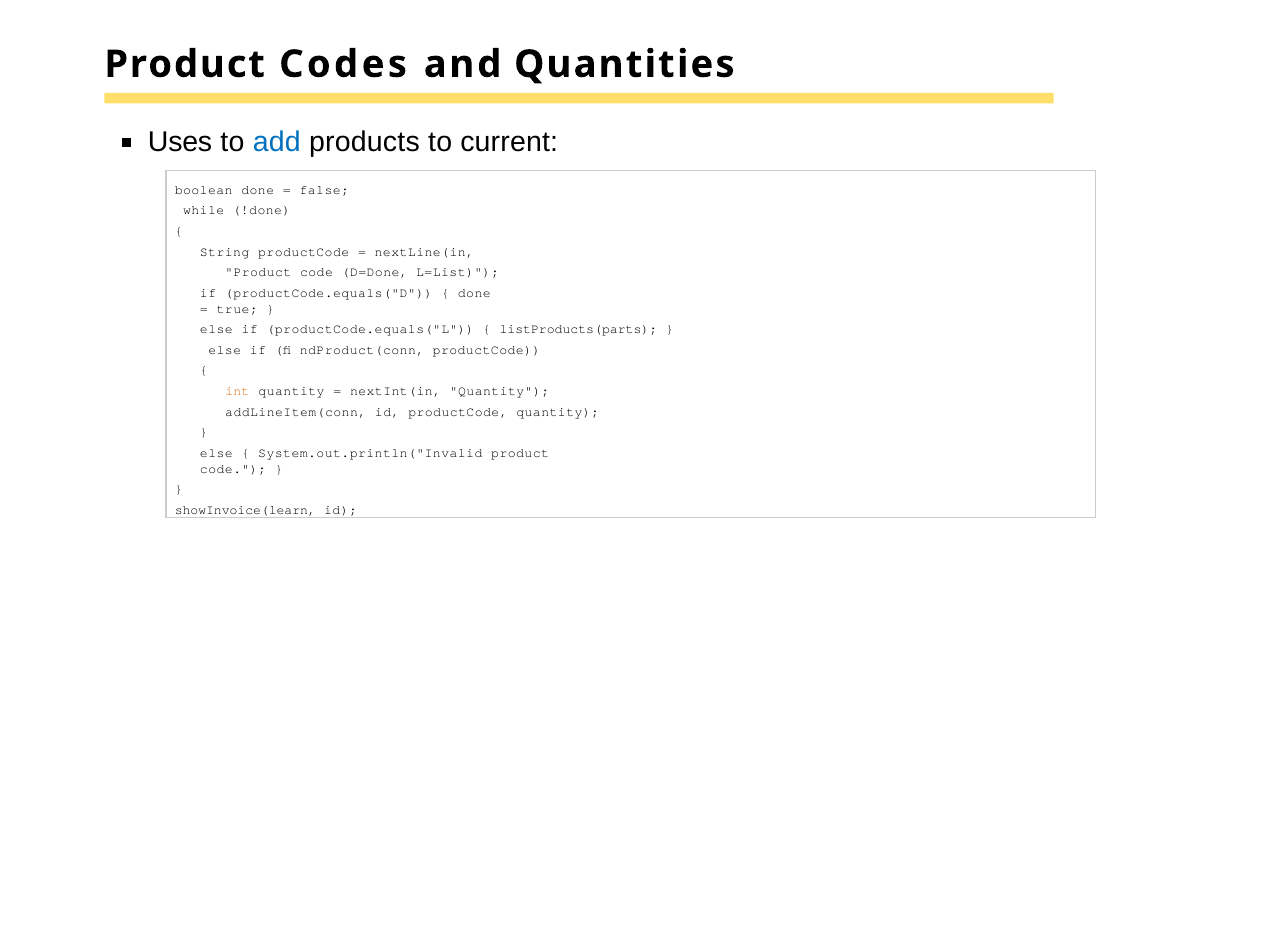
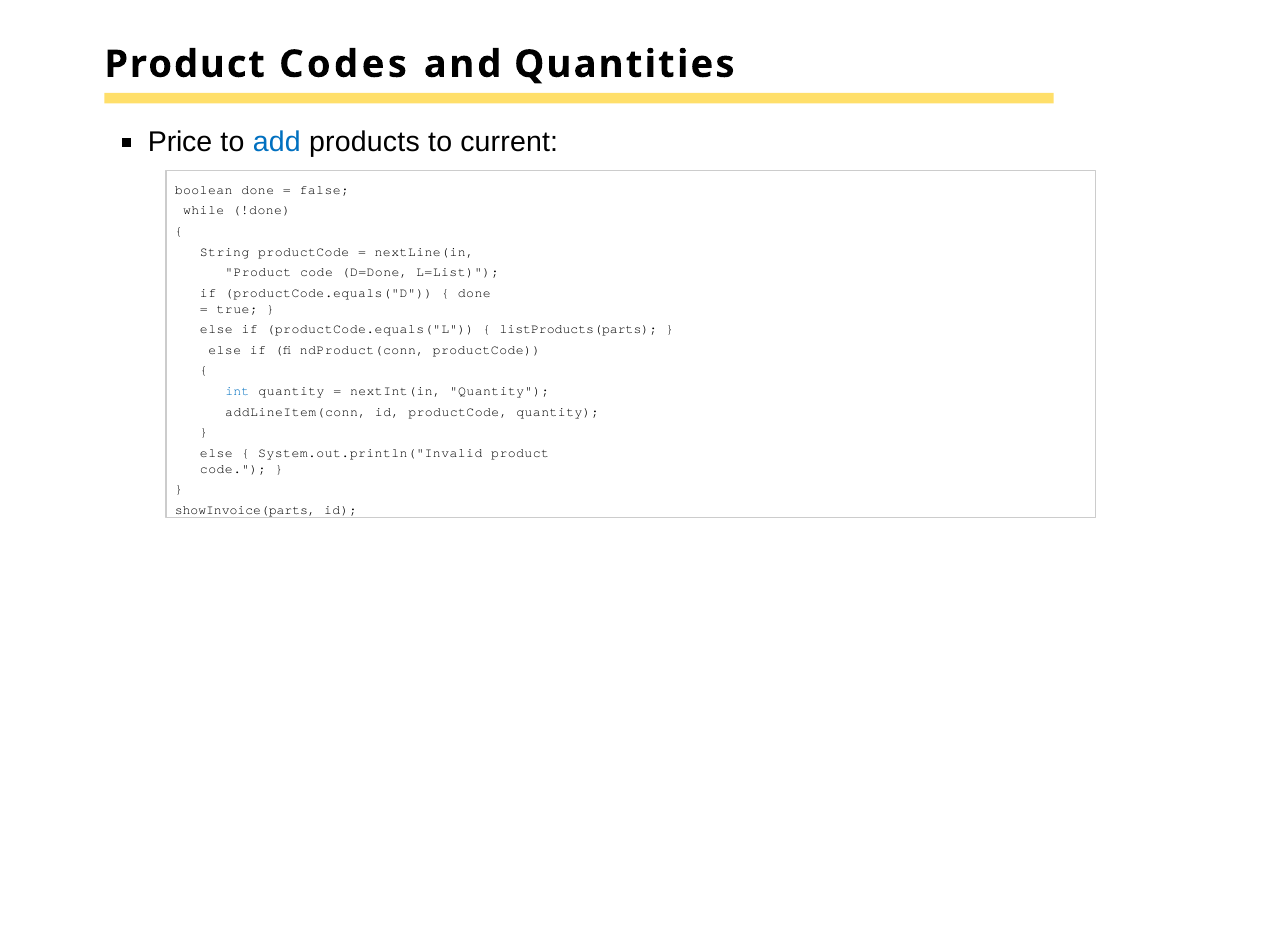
Uses: Uses -> Price
int colour: orange -> blue
showInvoice(learn: showInvoice(learn -> showInvoice(parts
